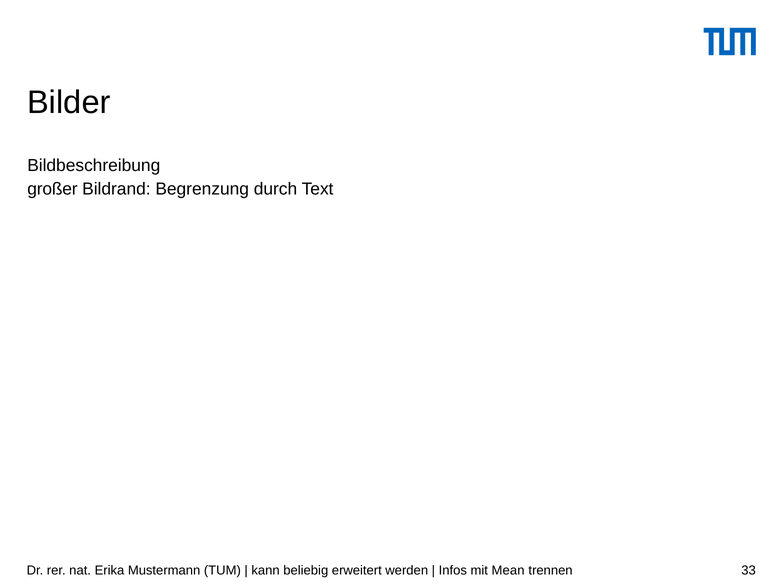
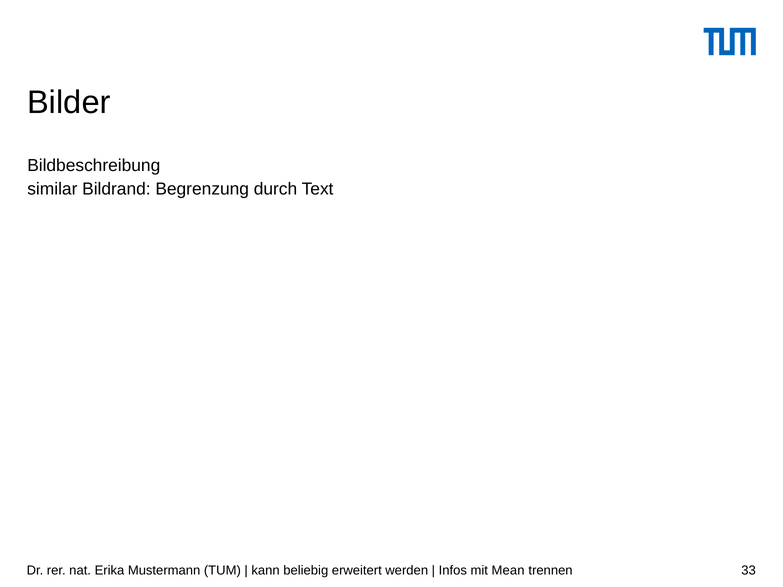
großer: großer -> similar
